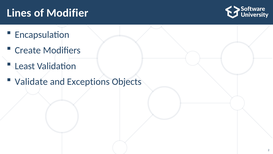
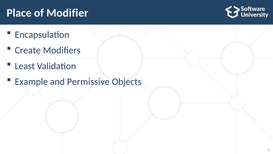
Lines: Lines -> Place
Validate: Validate -> Example
Exceptions: Exceptions -> Permissive
